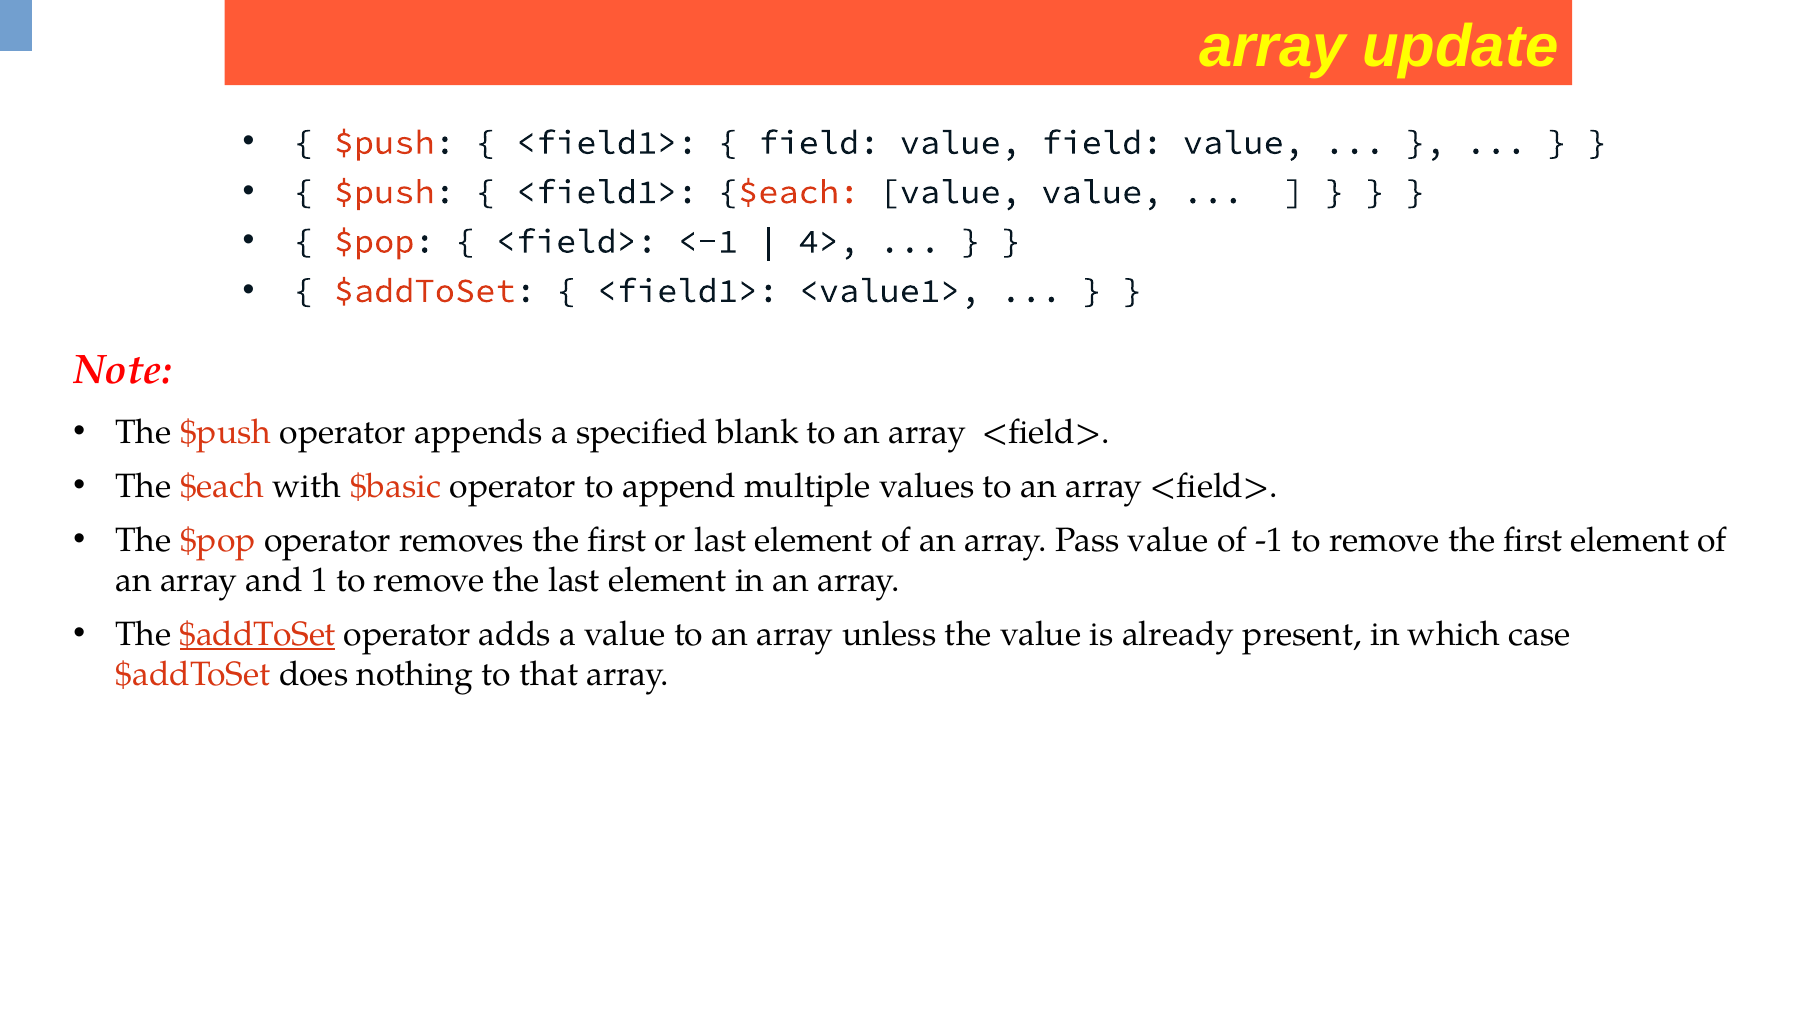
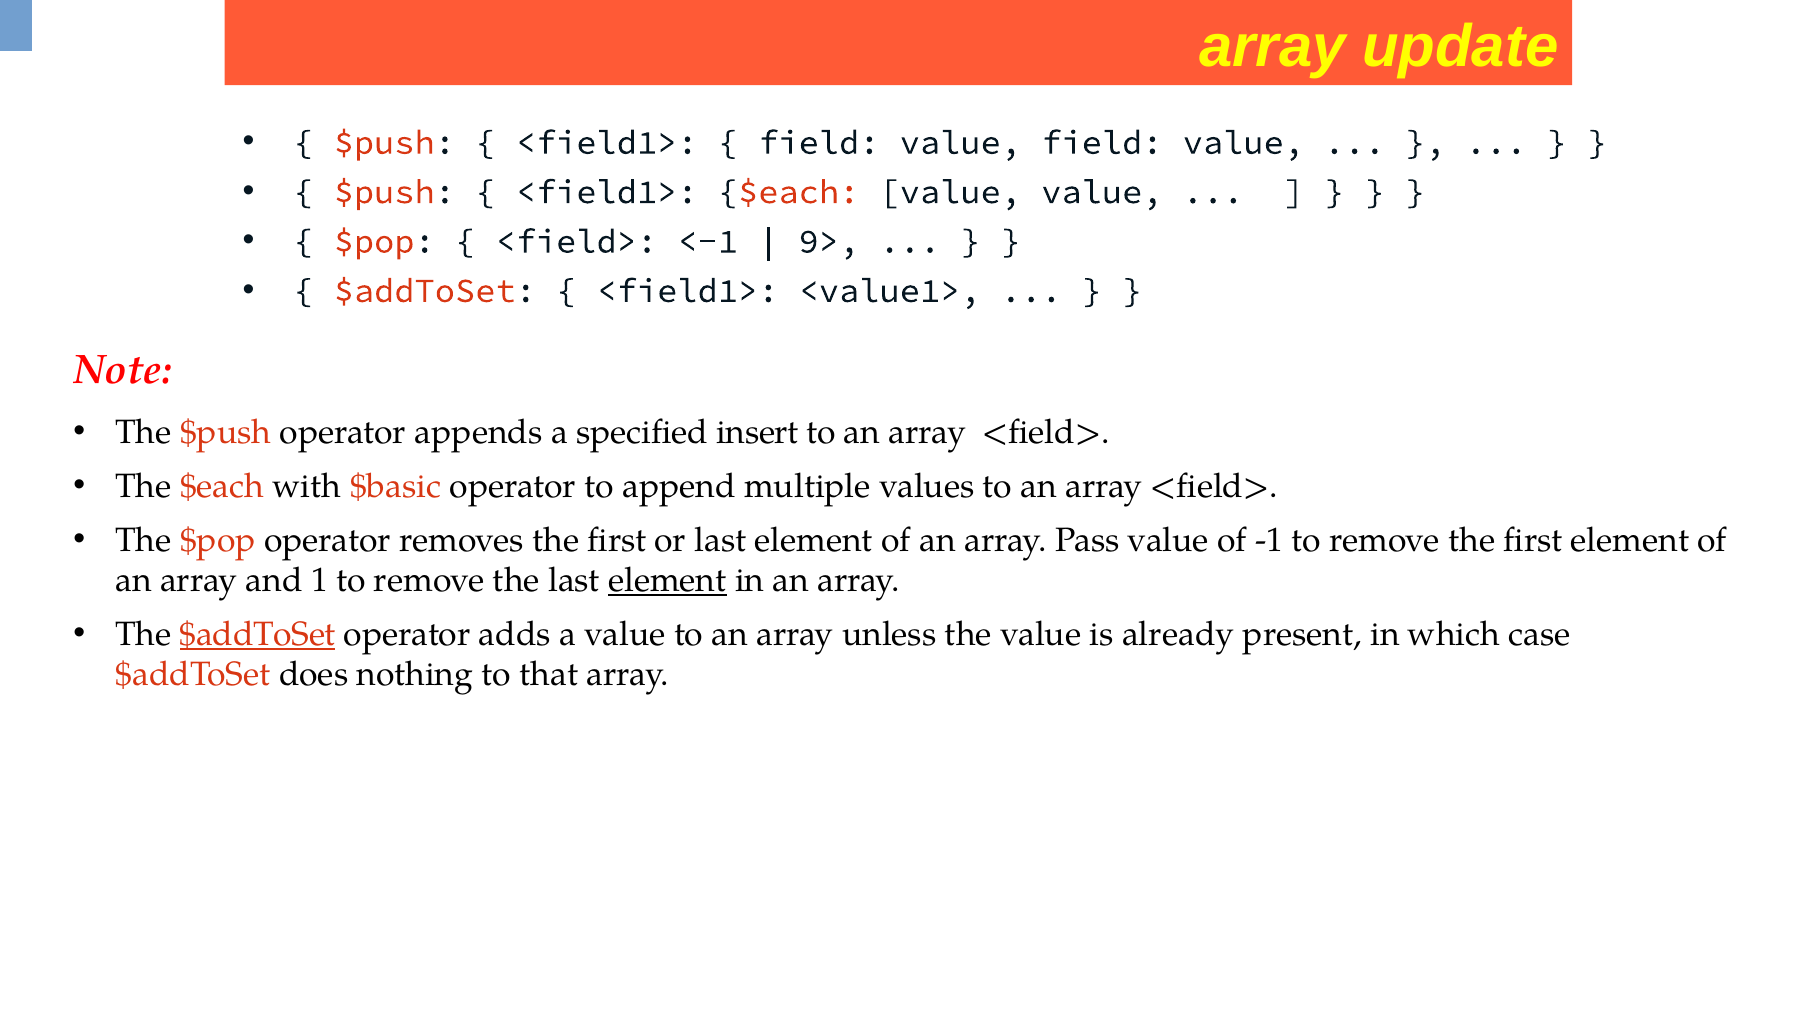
4>: 4> -> 9>
blank: blank -> insert
element at (667, 580) underline: none -> present
